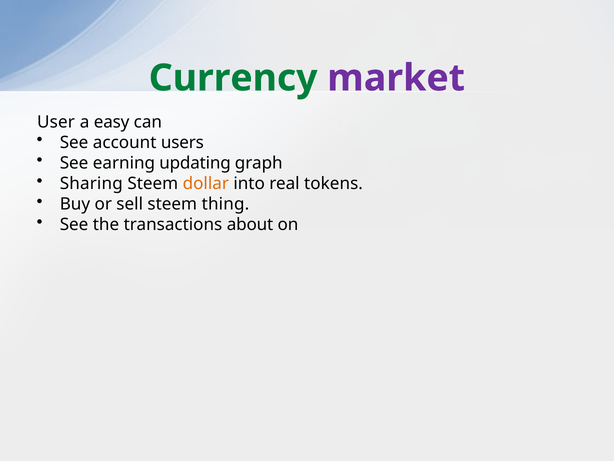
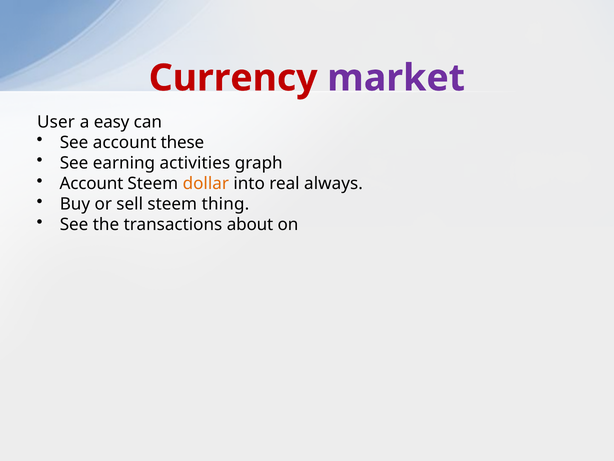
Currency colour: green -> red
users: users -> these
updating: updating -> activities
Sharing at (91, 183): Sharing -> Account
tokens: tokens -> always
